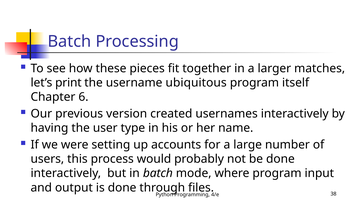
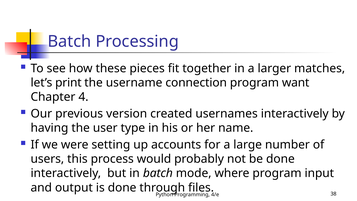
ubiquitous: ubiquitous -> connection
itself: itself -> want
6: 6 -> 4
